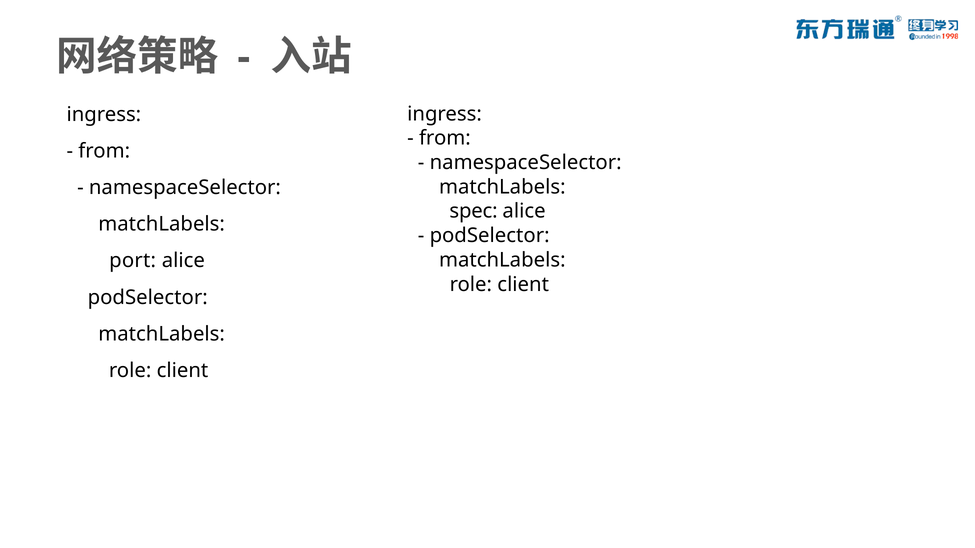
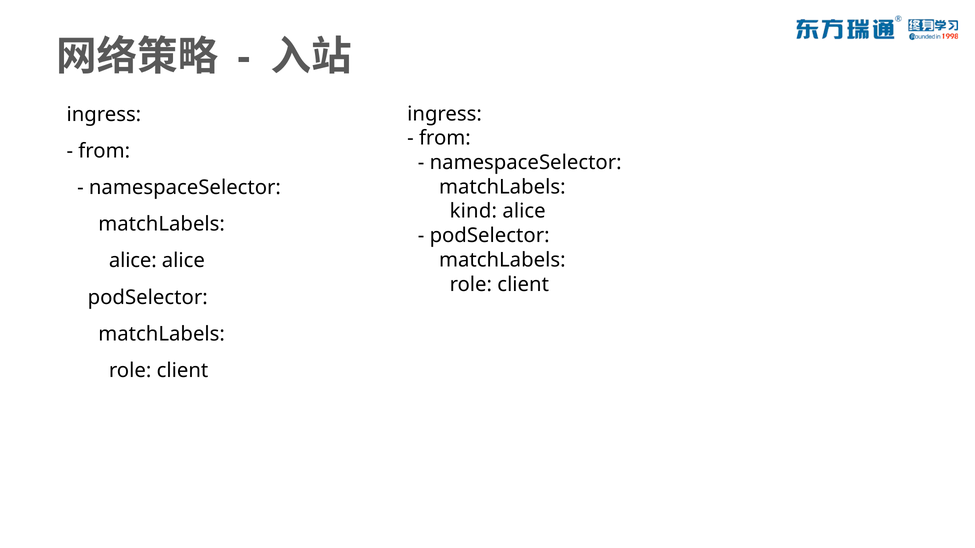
spec: spec -> kind
port at (133, 261): port -> alice
